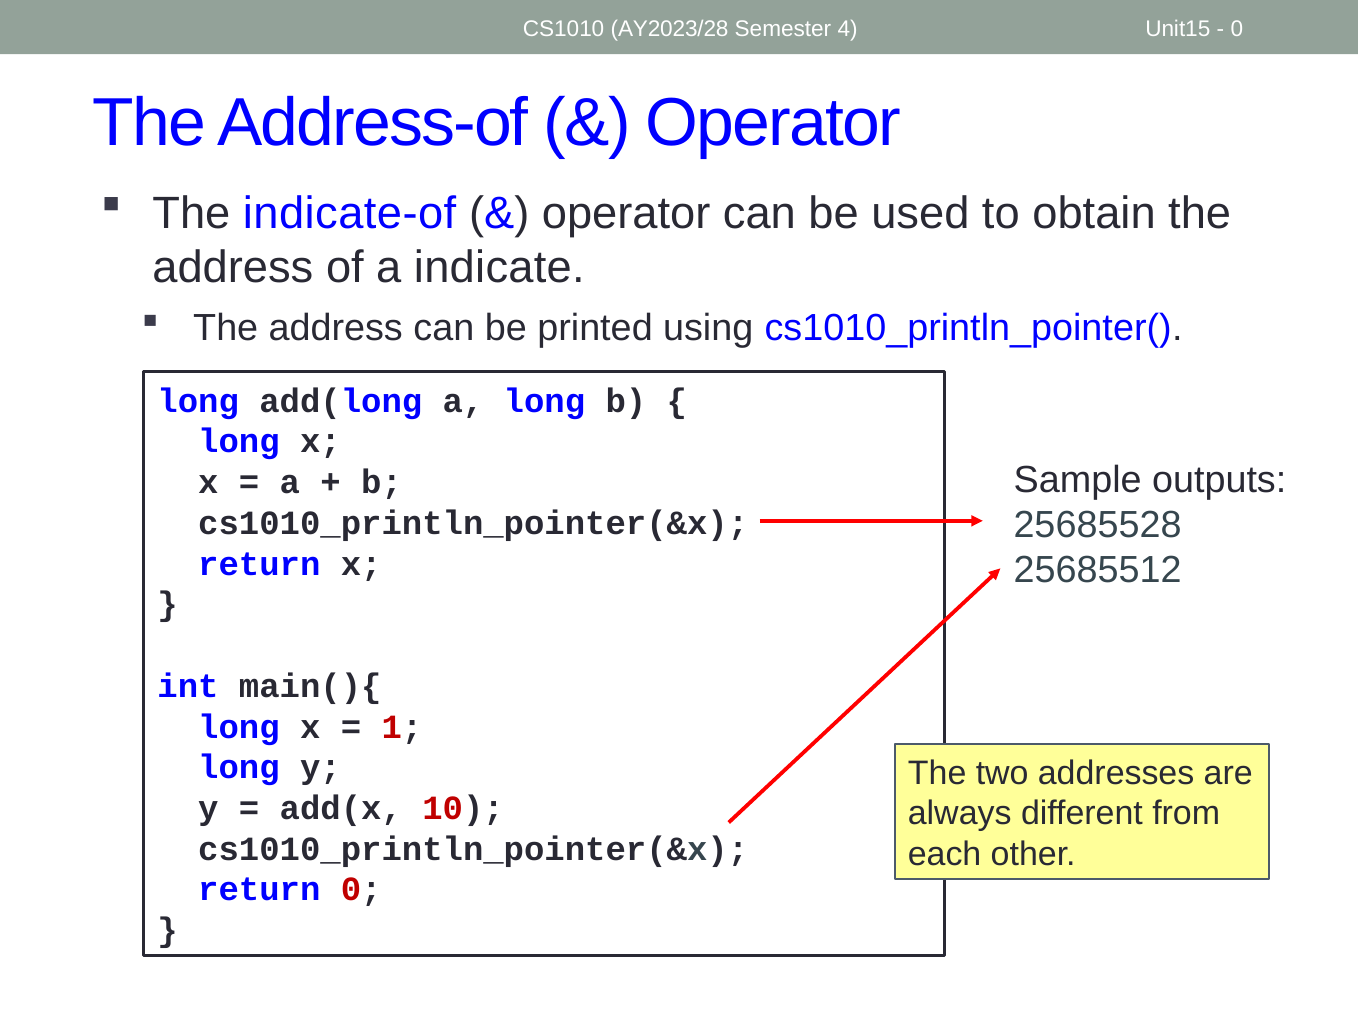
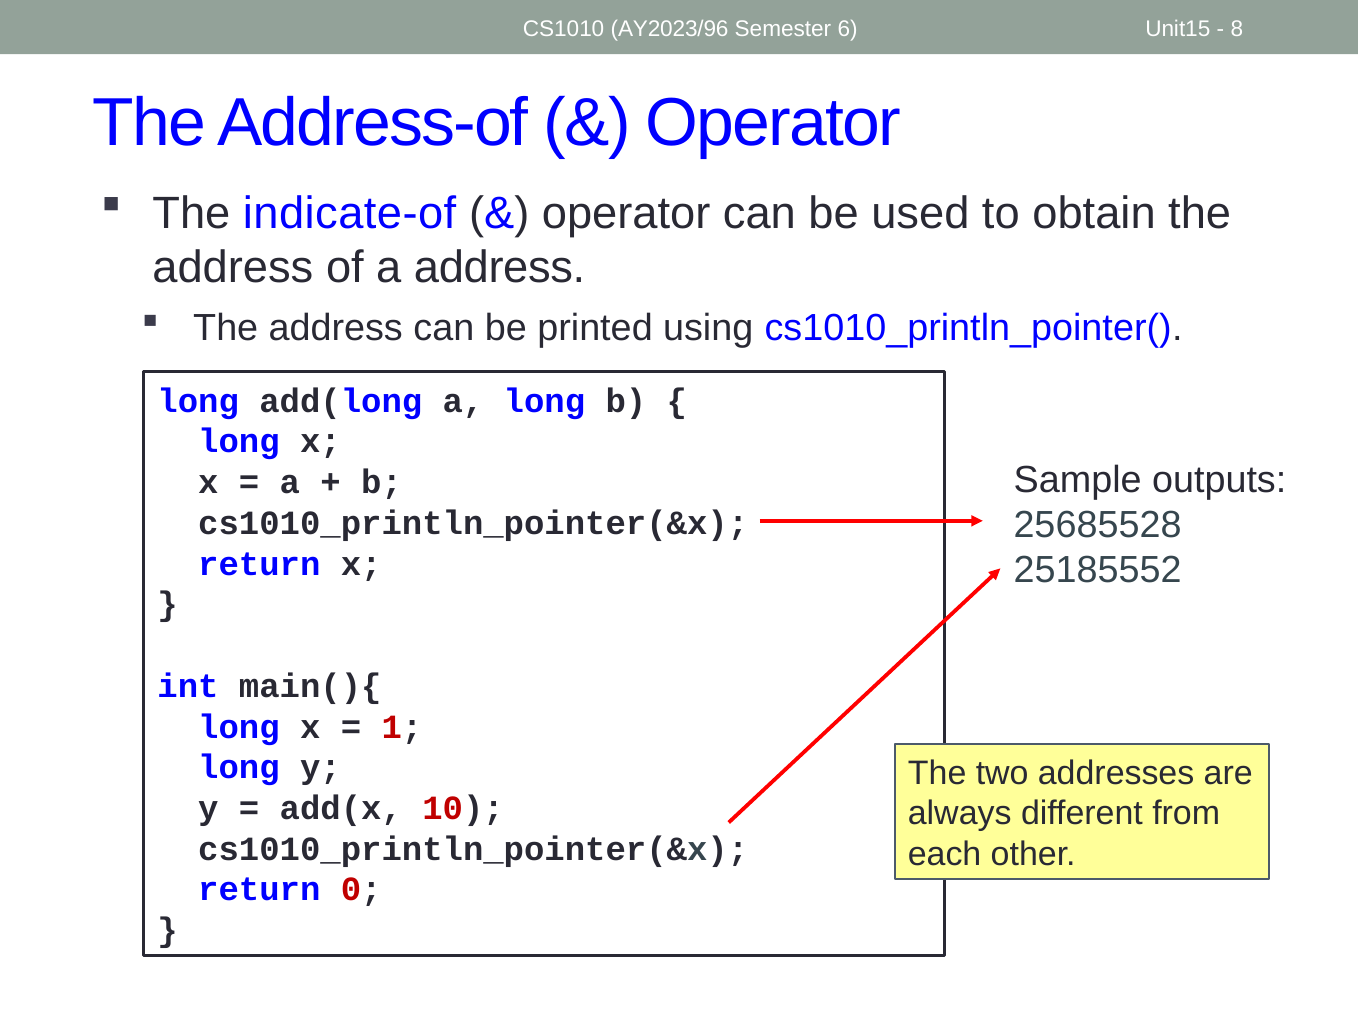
AY2023/28: AY2023/28 -> AY2023/96
4: 4 -> 6
0 at (1237, 29): 0 -> 8
a indicate: indicate -> address
25685512: 25685512 -> 25185552
